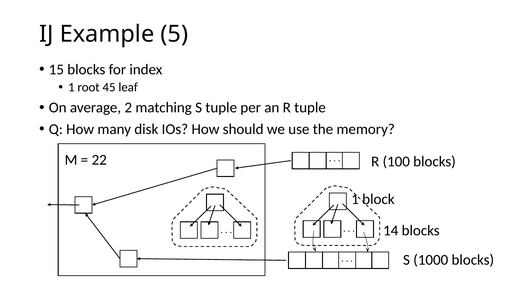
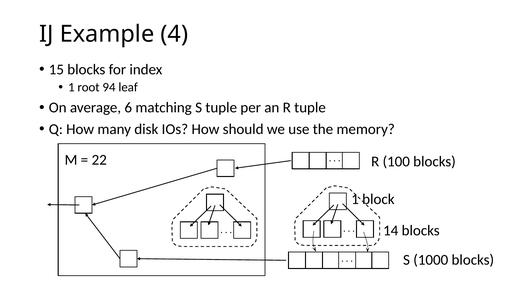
5: 5 -> 4
45: 45 -> 94
2: 2 -> 6
